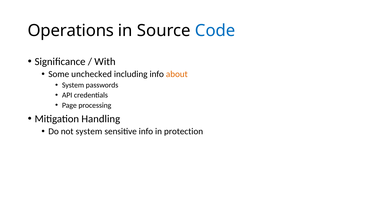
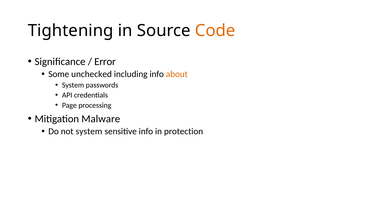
Operations: Operations -> Tightening
Code colour: blue -> orange
With: With -> Error
Handling: Handling -> Malware
